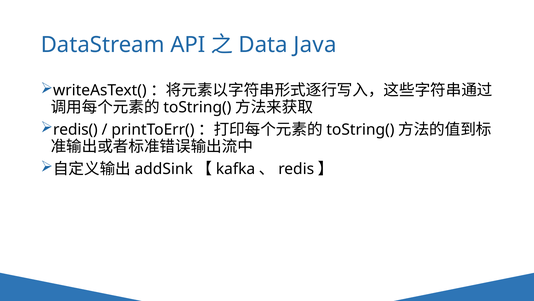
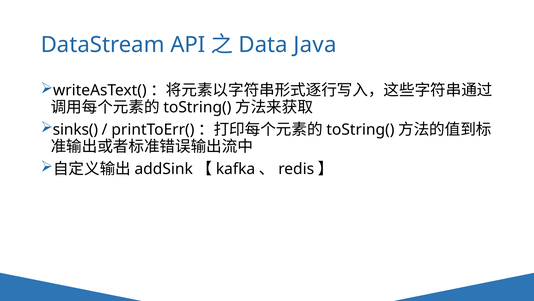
redis(: redis( -> sinks(
